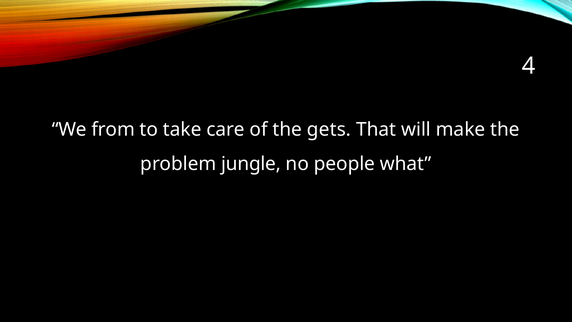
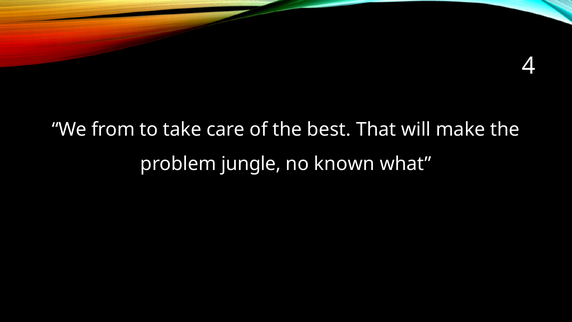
gets: gets -> best
people: people -> known
